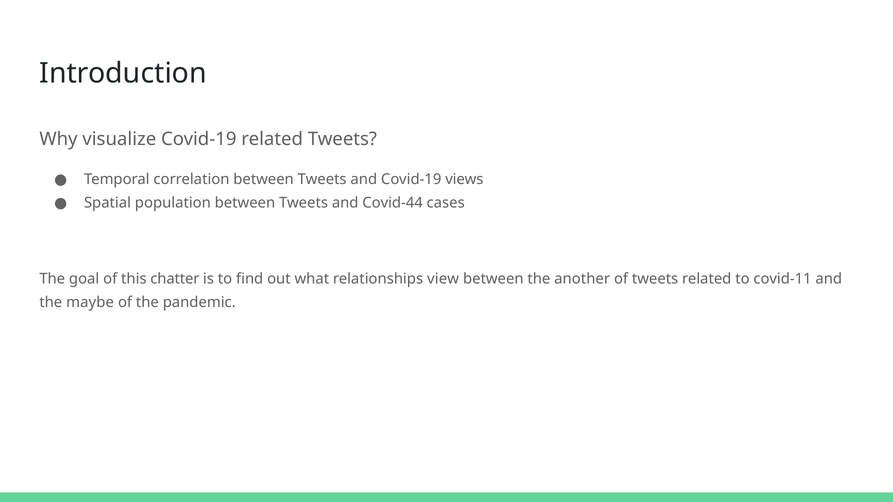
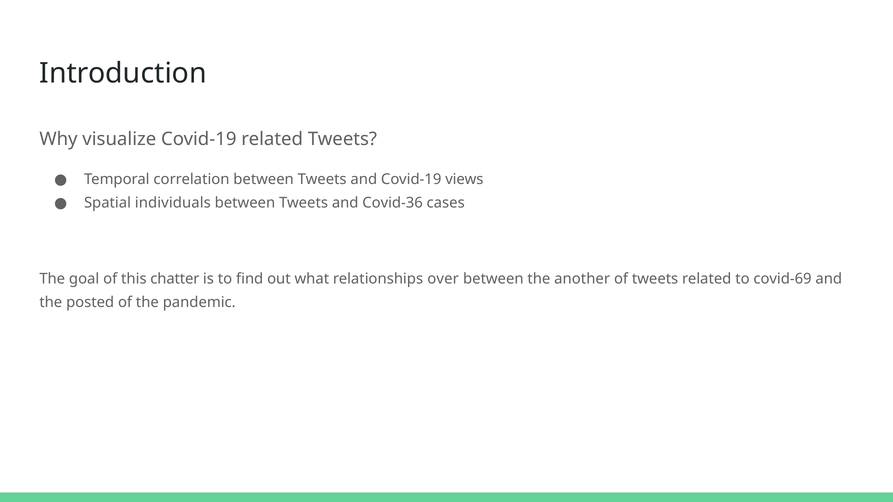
population: population -> individuals
Covid-44: Covid-44 -> Covid-36
view: view -> over
covid-11: covid-11 -> covid-69
maybe: maybe -> posted
